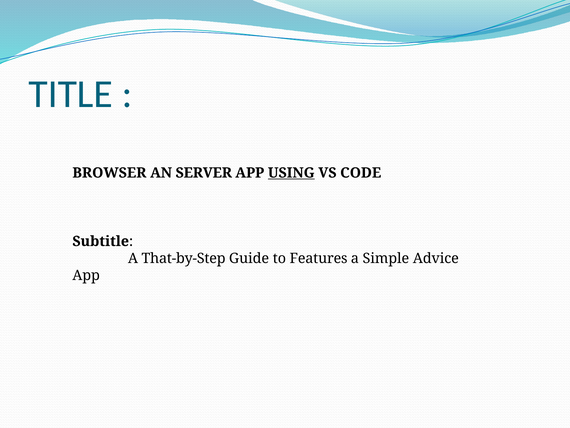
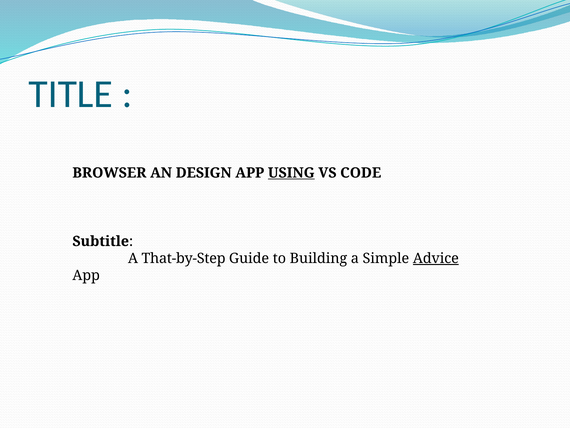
SERVER: SERVER -> DESIGN
Features: Features -> Building
Advice underline: none -> present
